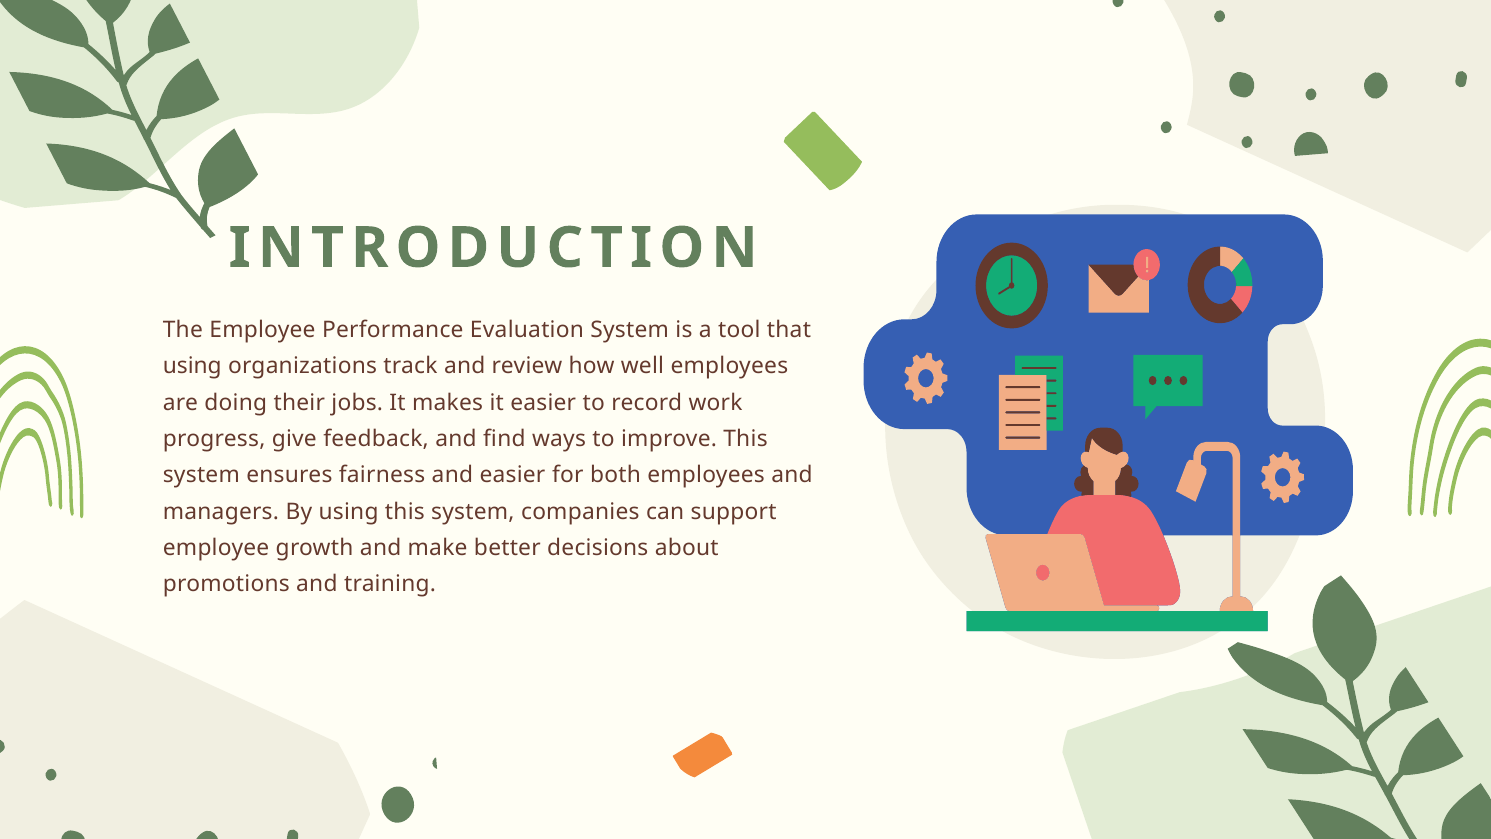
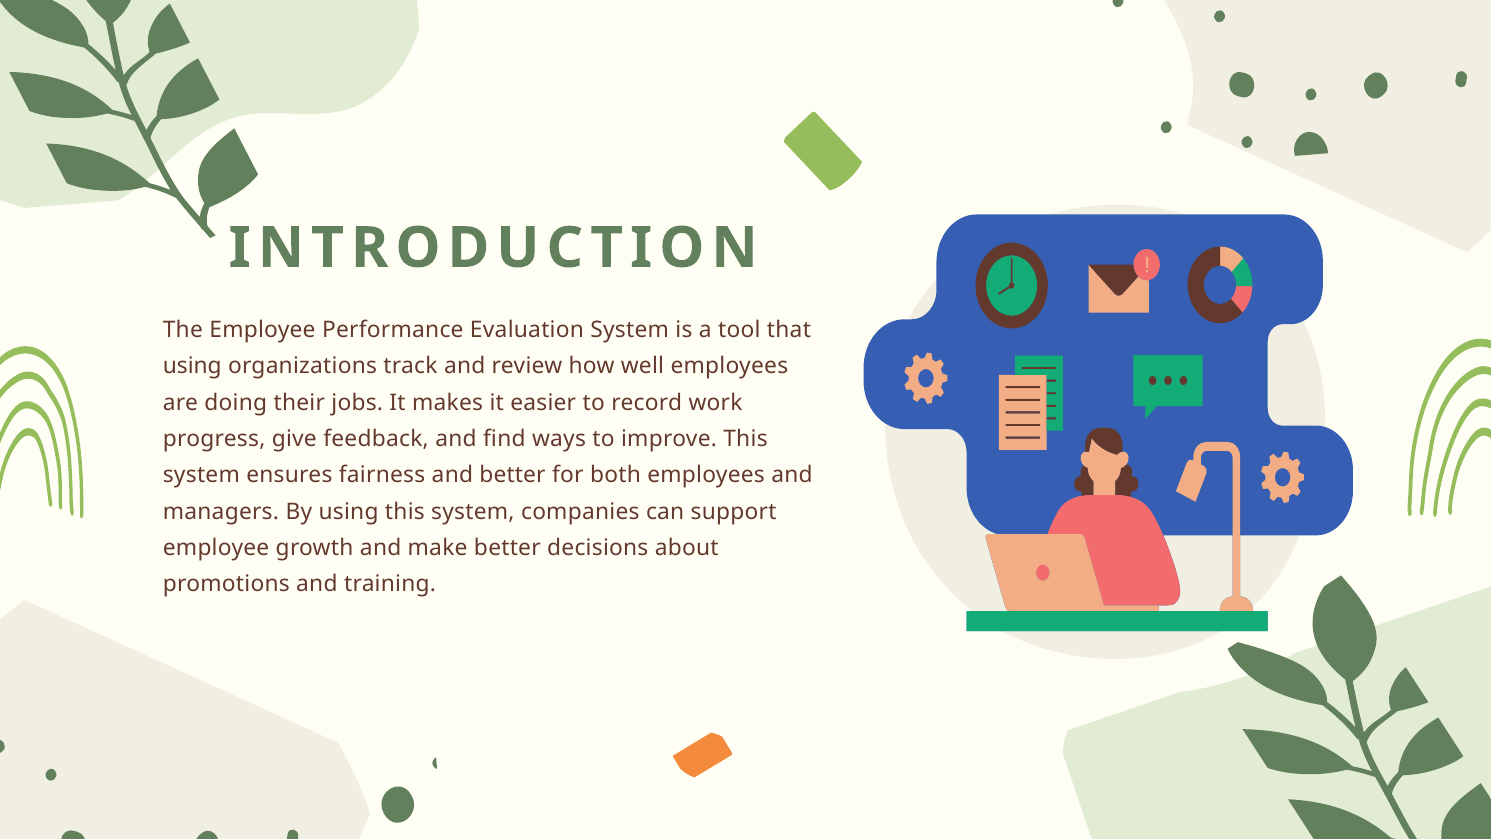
and easier: easier -> better
